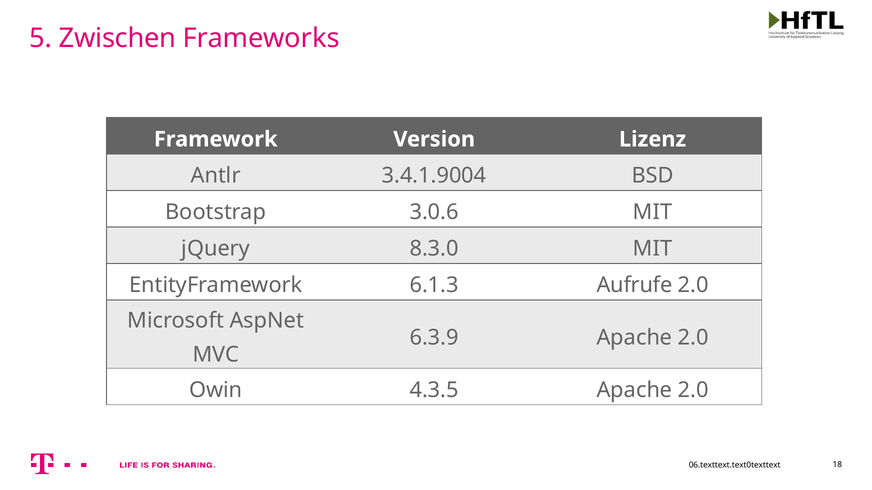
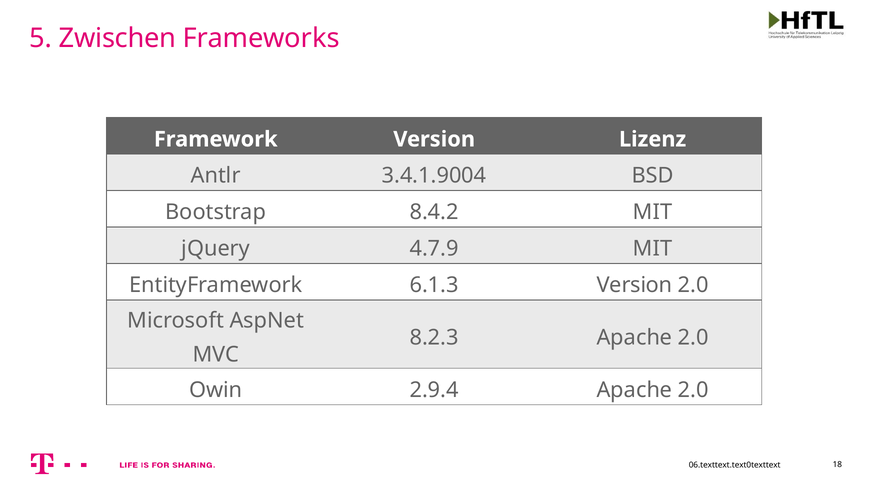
3.0.6: 3.0.6 -> 8.4.2
8.3.0: 8.3.0 -> 4.7.9
6.1.3 Aufrufe: Aufrufe -> Version
6.3.9: 6.3.9 -> 8.2.3
4.3.5: 4.3.5 -> 2.9.4
